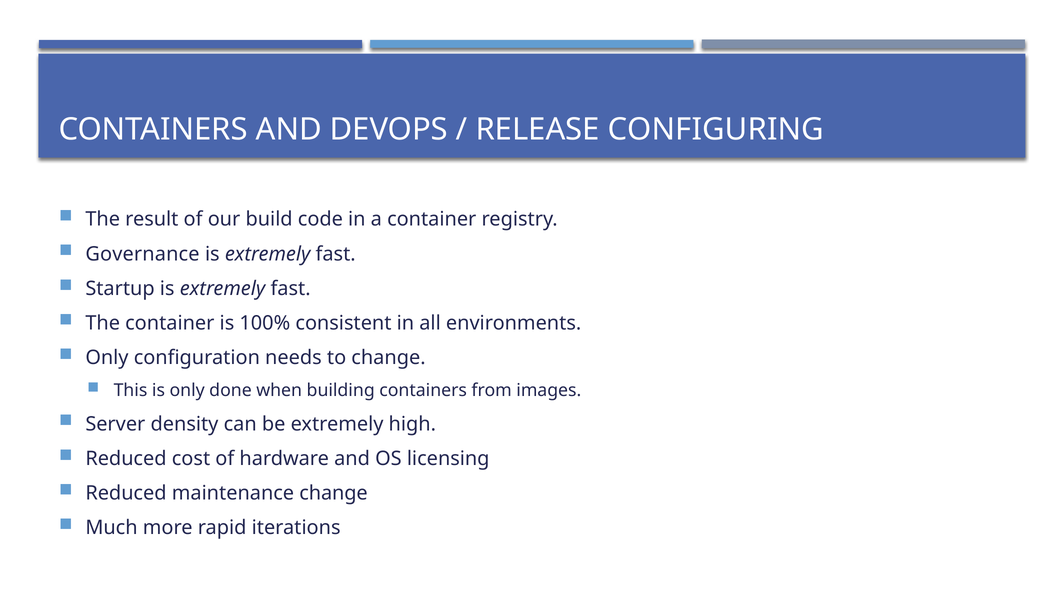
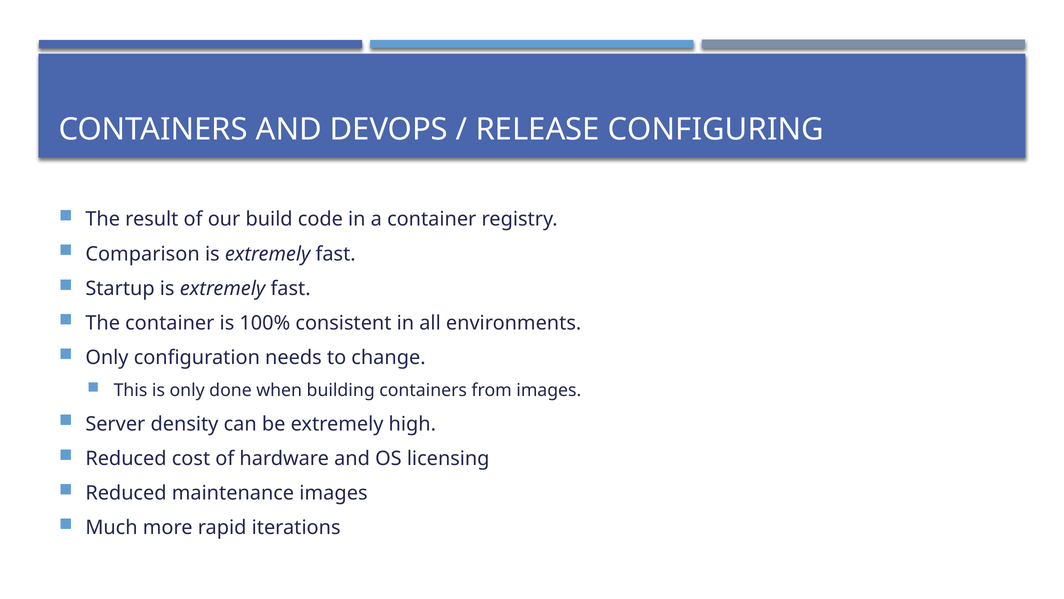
Governance: Governance -> Comparison
maintenance change: change -> images
